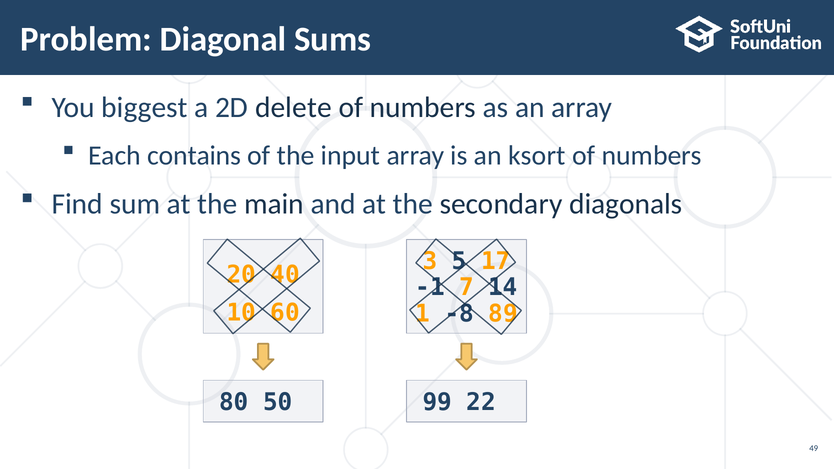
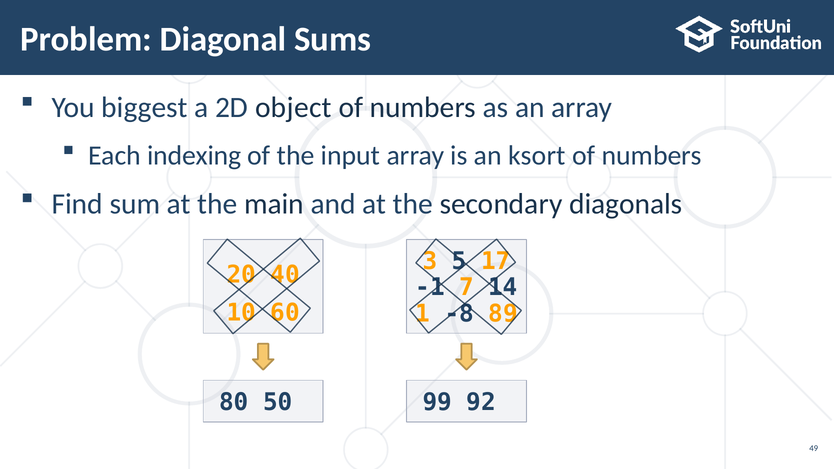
delete: delete -> object
contains: contains -> indexing
22: 22 -> 92
